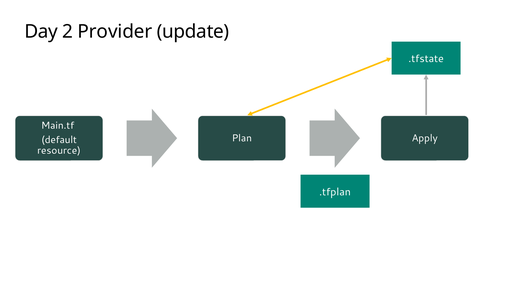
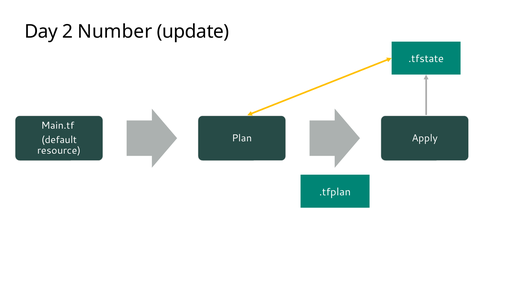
Provider: Provider -> Number
